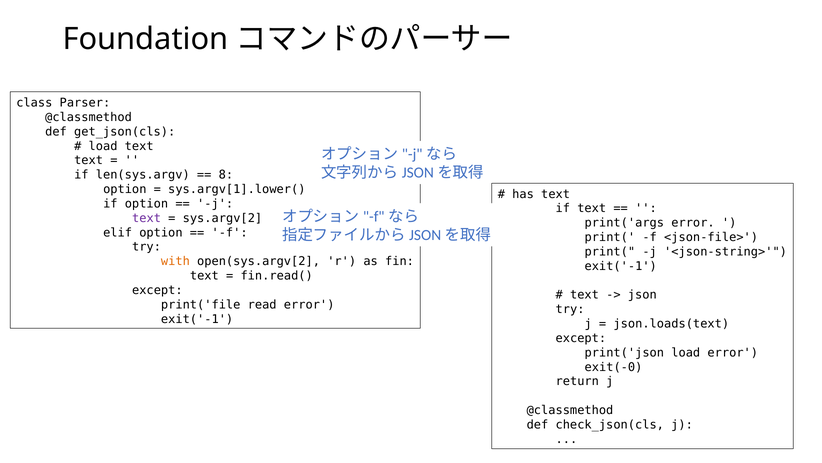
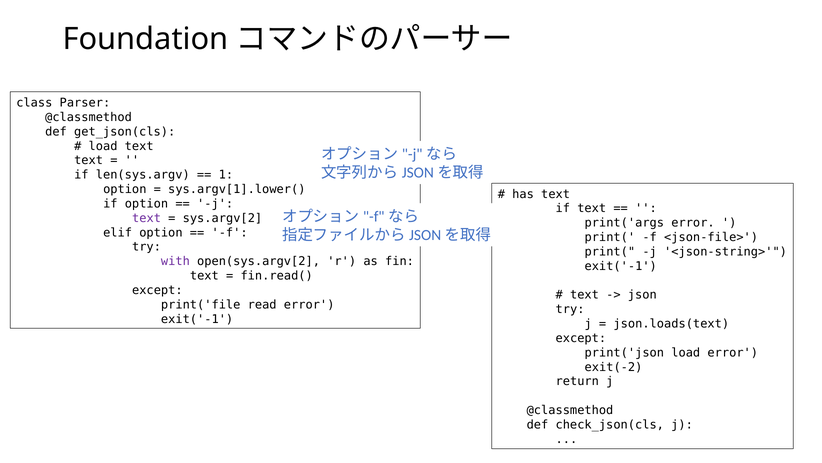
8: 8 -> 1
with colour: orange -> purple
exit(-0: exit(-0 -> exit(-2
